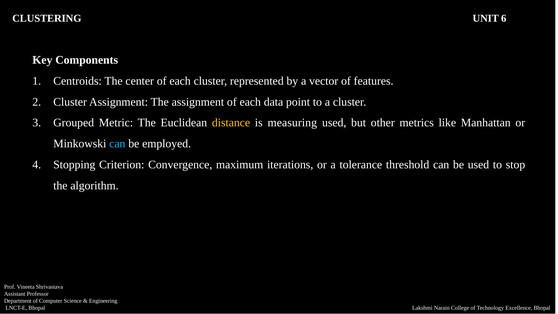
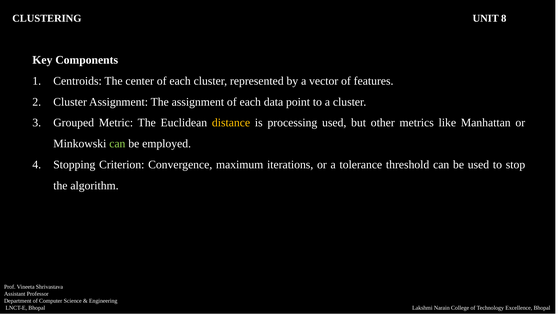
6: 6 -> 8
measuring: measuring -> processing
can at (117, 144) colour: light blue -> light green
